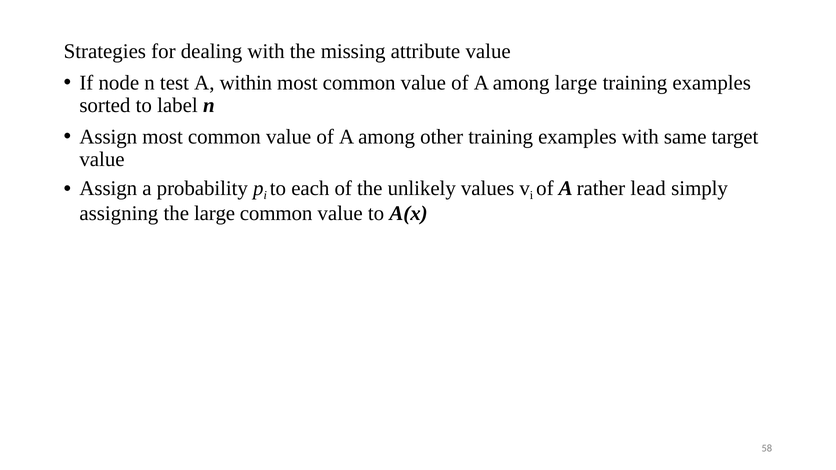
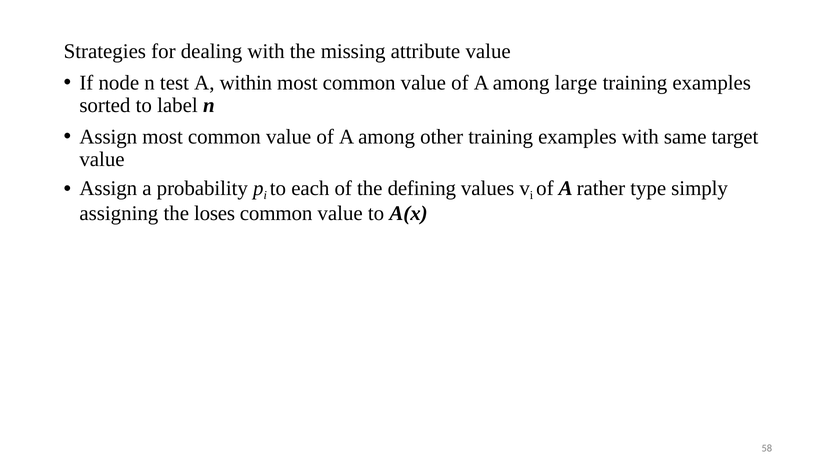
unlikely: unlikely -> defining
lead: lead -> type
the large: large -> loses
